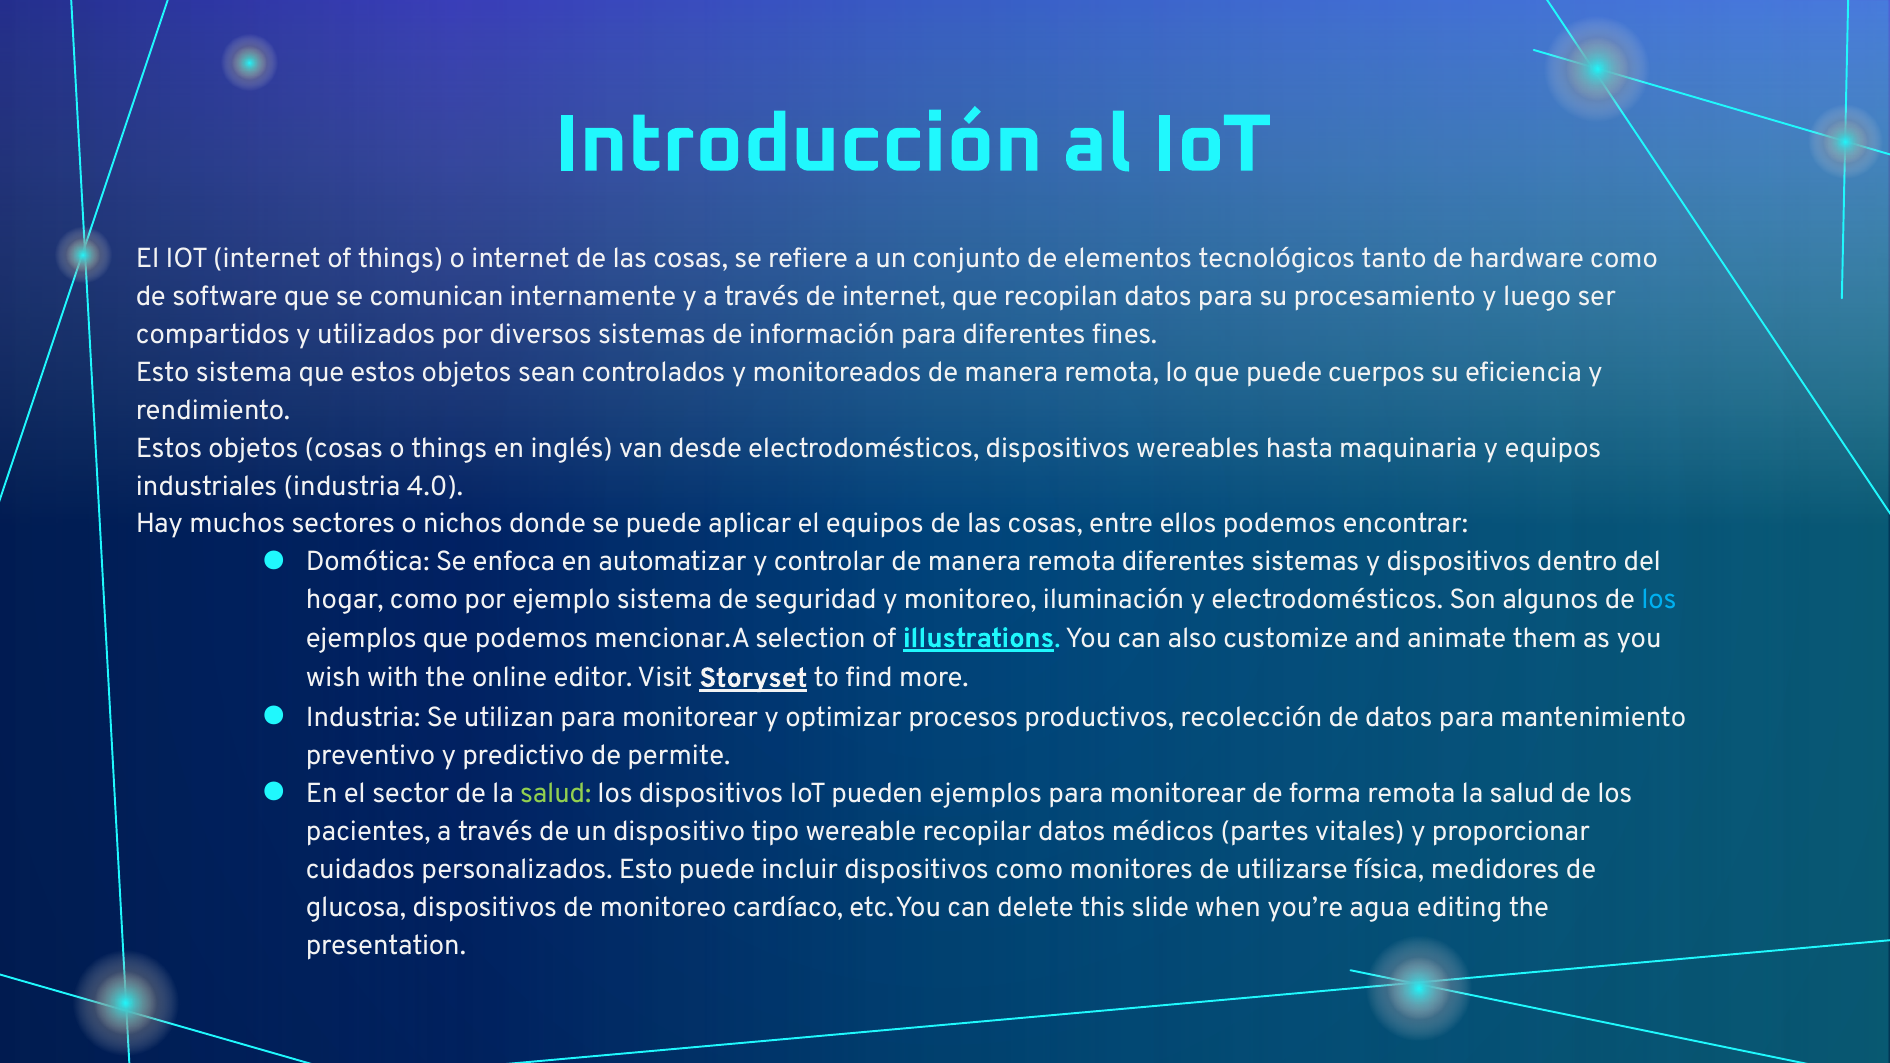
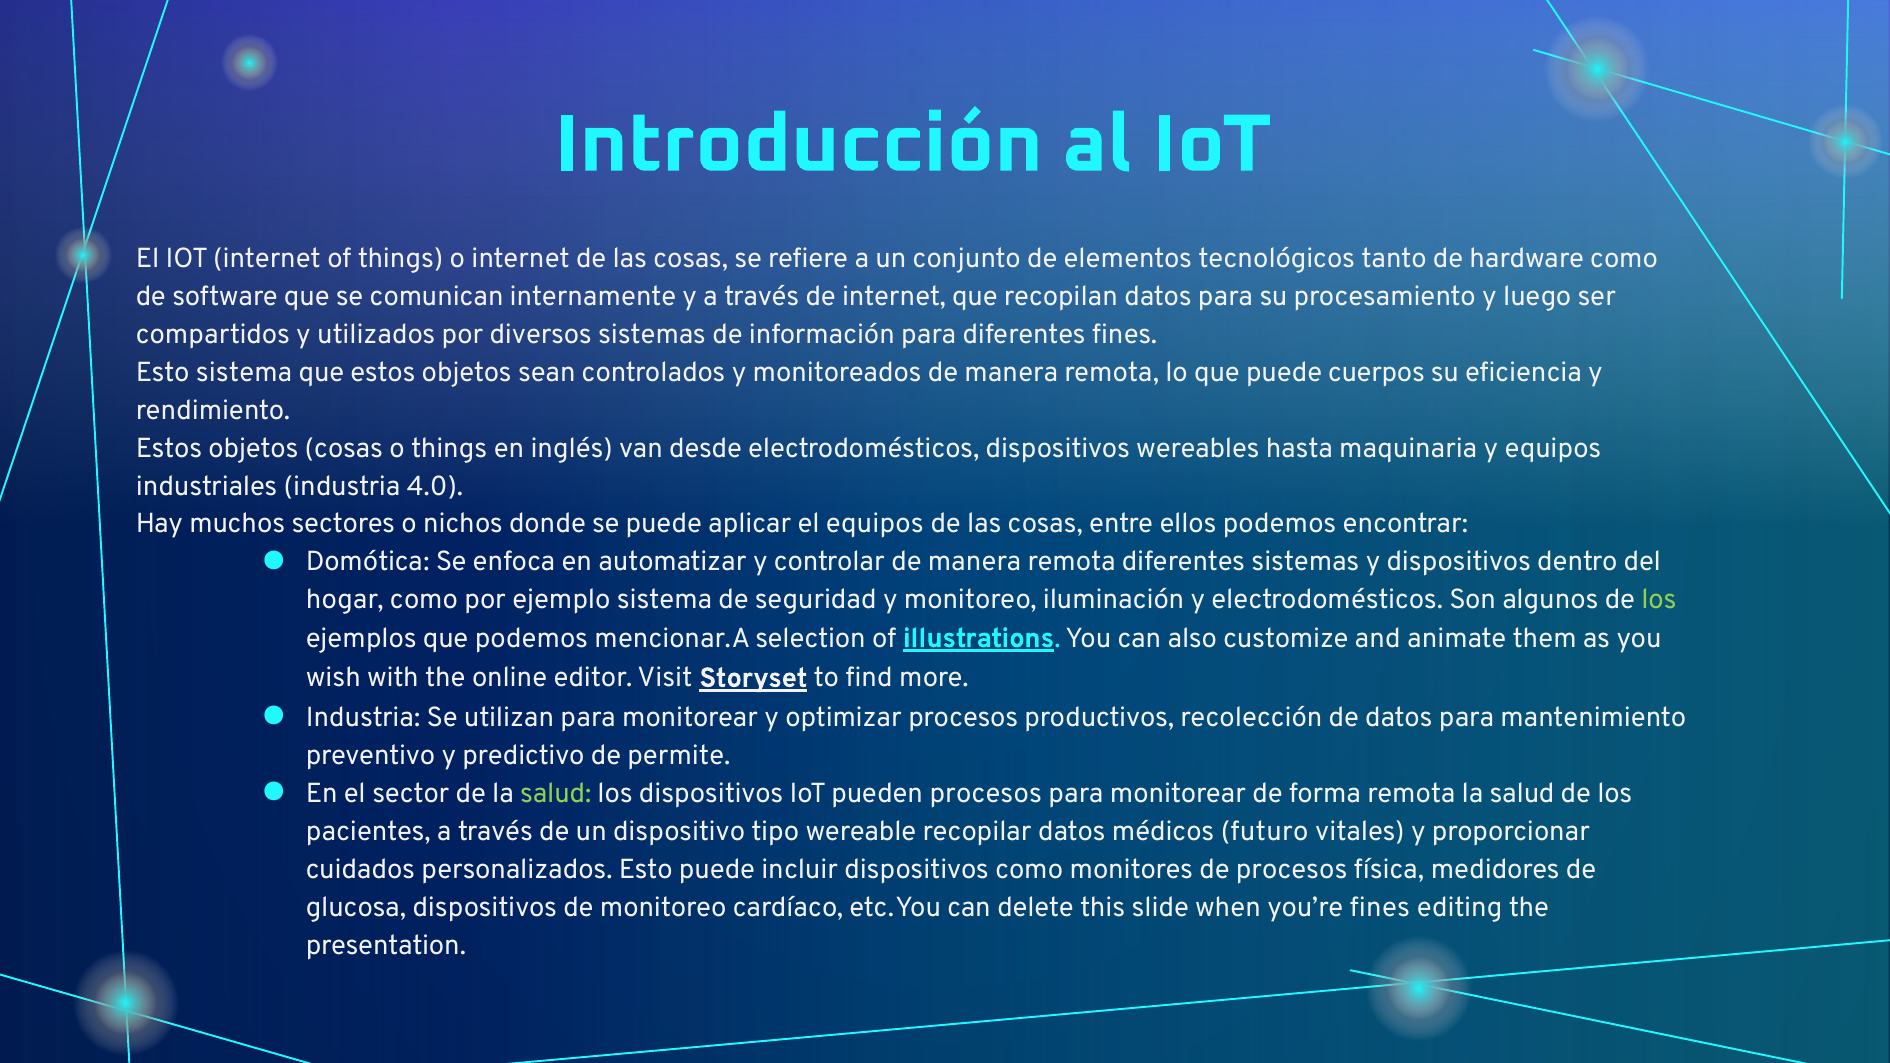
los at (1659, 600) colour: light blue -> light green
pueden ejemplos: ejemplos -> procesos
partes: partes -> futuro
de utilizarse: utilizarse -> procesos
you’re agua: agua -> fines
